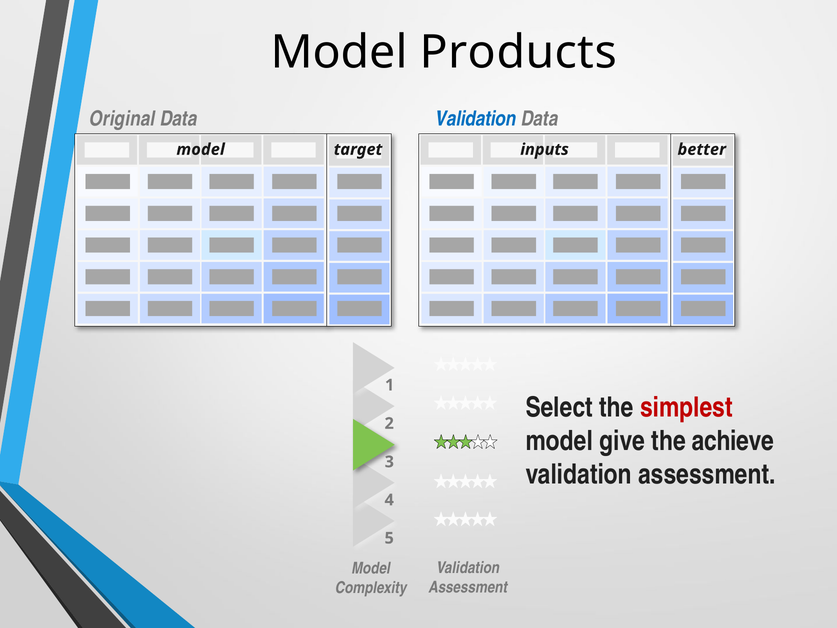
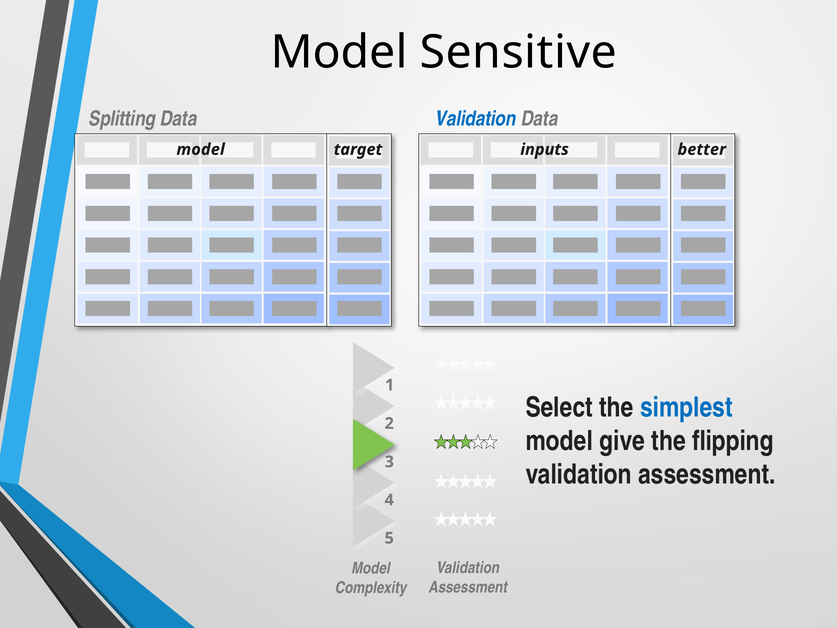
Products: Products -> Sensitive
Original: Original -> Splitting
simplest colour: red -> blue
achieve: achieve -> flipping
